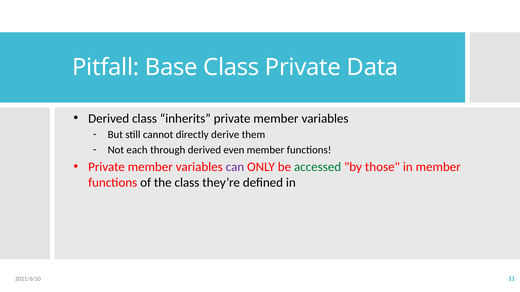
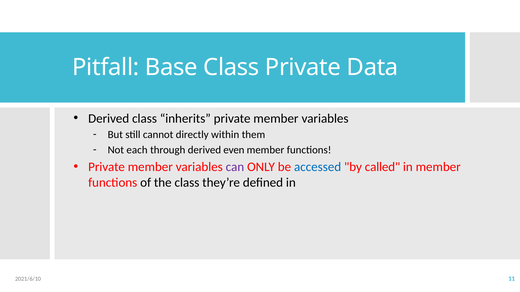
derive: derive -> within
accessed colour: green -> blue
those: those -> called
